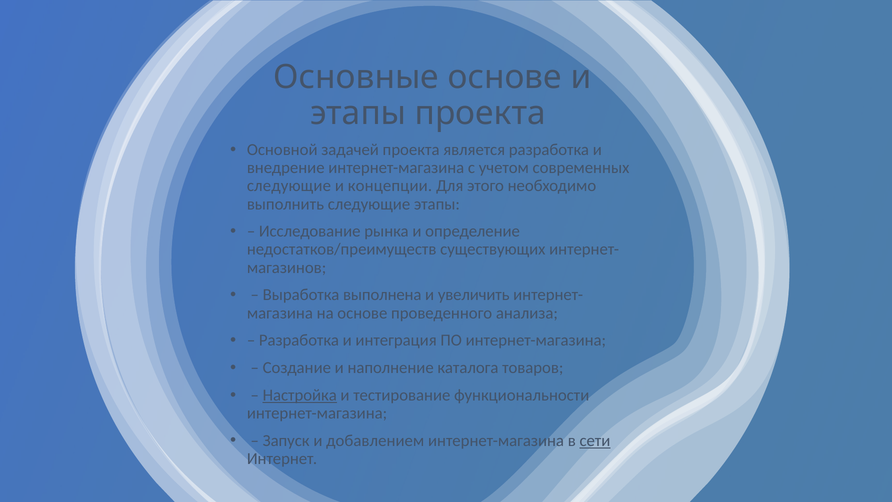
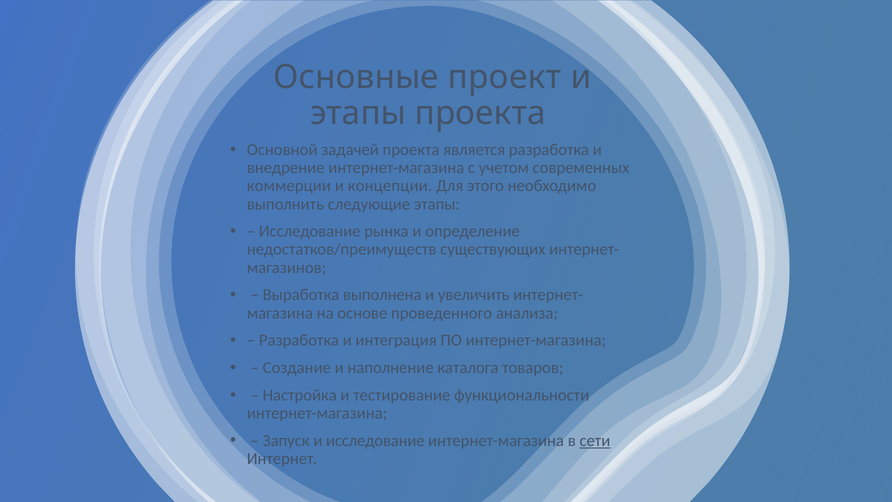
Основные основе: основе -> проект
следующие at (289, 186): следующие -> коммерции
Настройка underline: present -> none
и добавлением: добавлением -> исследование
